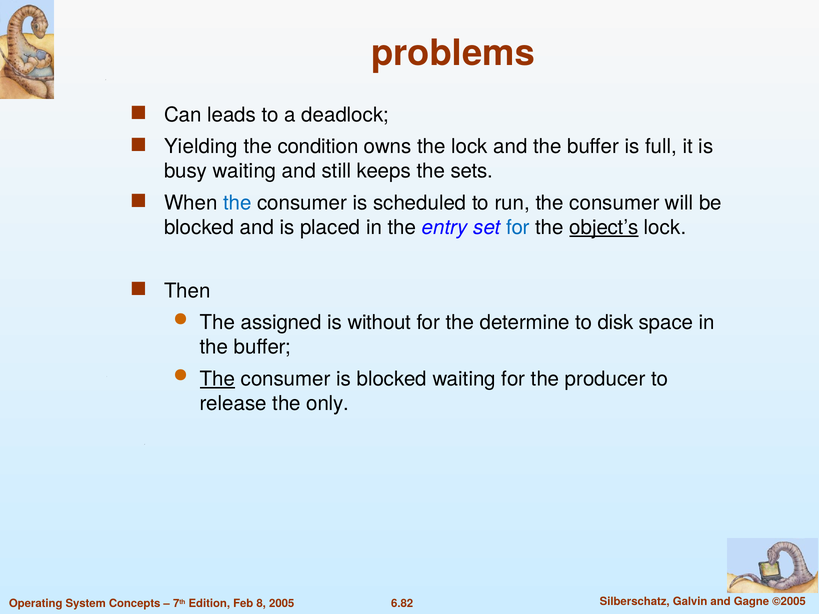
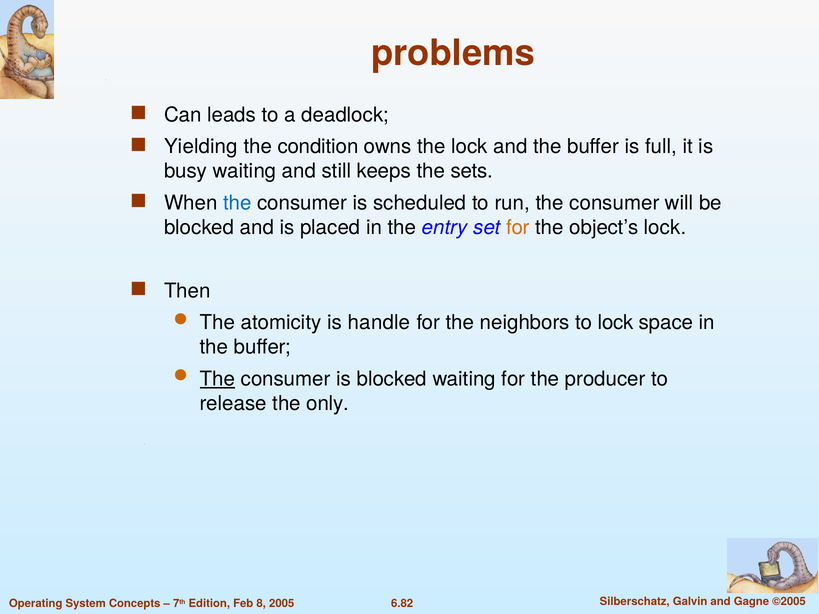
for at (518, 228) colour: blue -> orange
object’s underline: present -> none
assigned: assigned -> atomicity
without: without -> handle
determine: determine -> neighbors
to disk: disk -> lock
